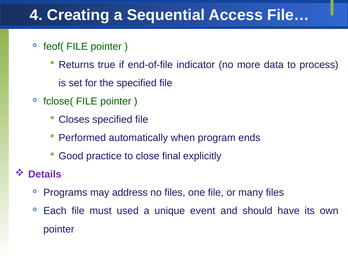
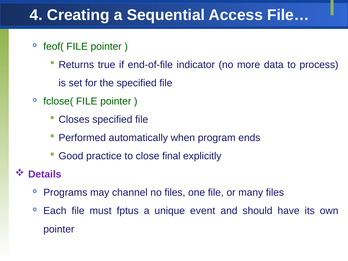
address: address -> channel
used: used -> fptus
